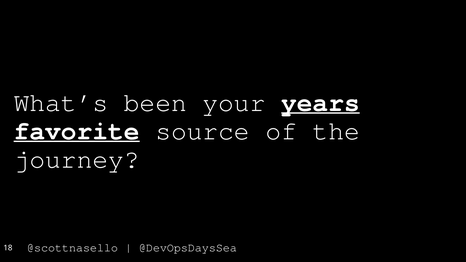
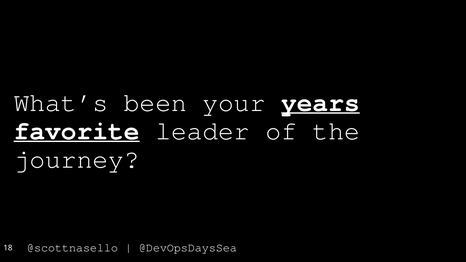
source: source -> leader
